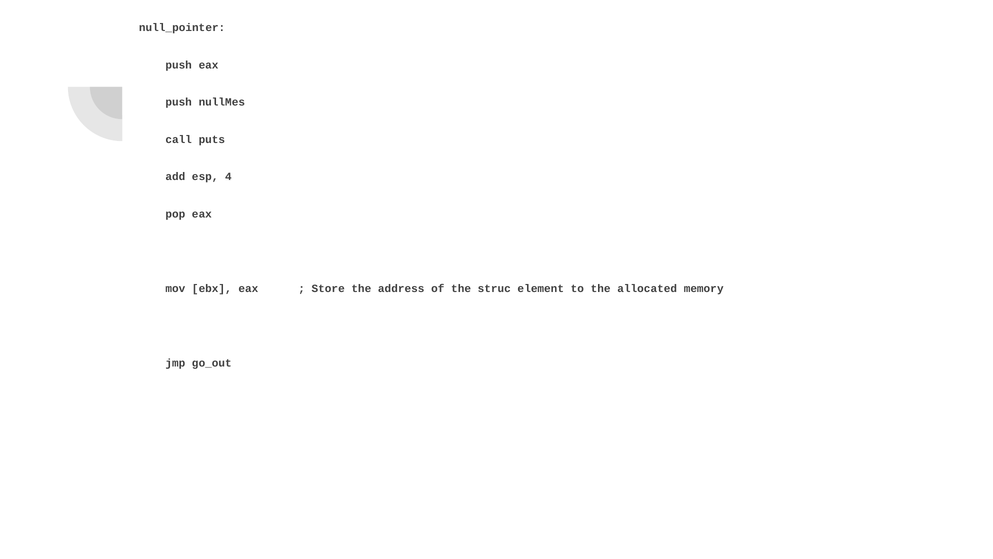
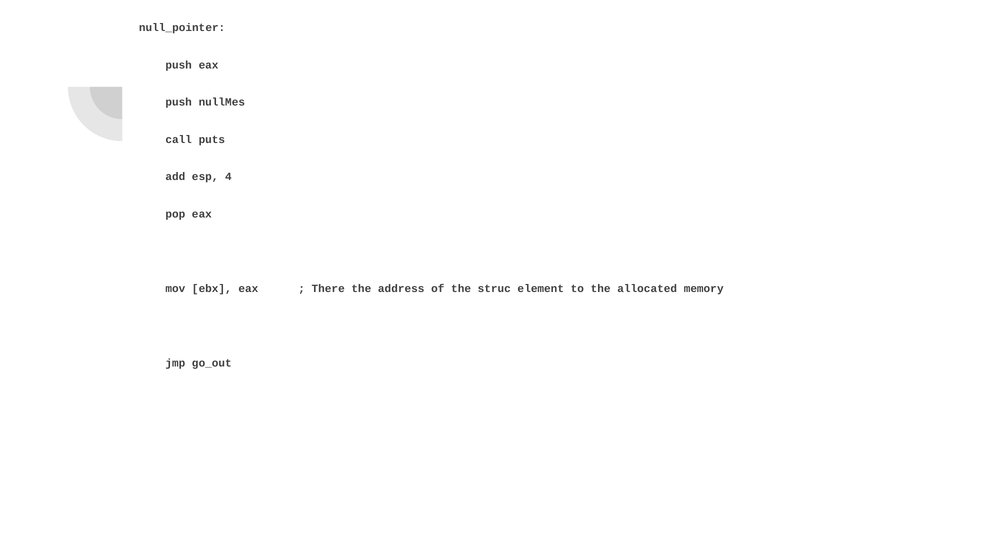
Store: Store -> There
